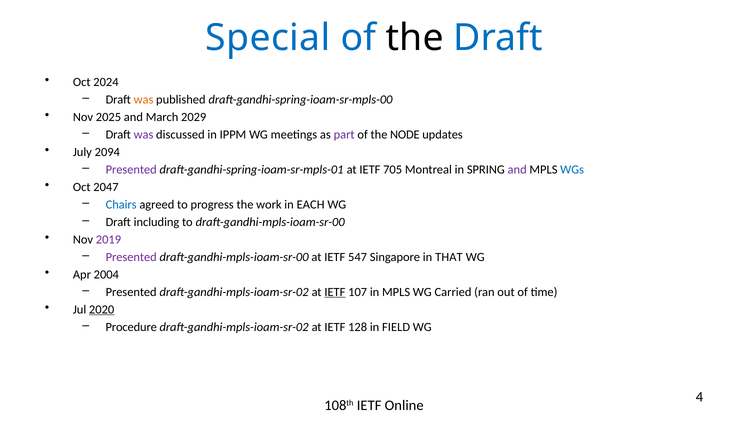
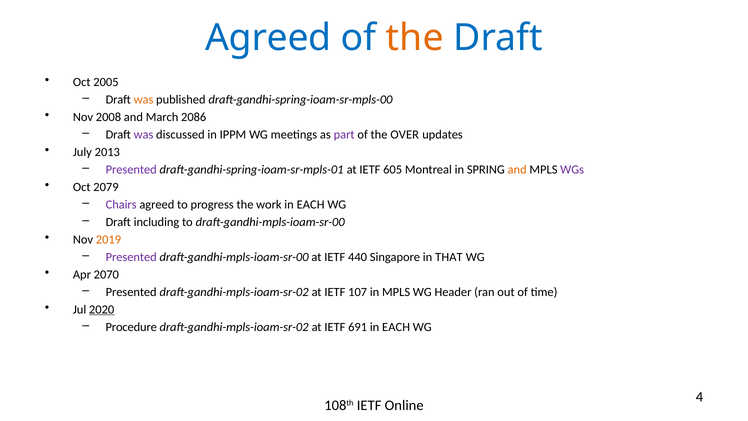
Special at (268, 38): Special -> Agreed
the at (415, 38) colour: black -> orange
2024: 2024 -> 2005
2025: 2025 -> 2008
2029: 2029 -> 2086
NODE: NODE -> OVER
2094: 2094 -> 2013
705: 705 -> 605
and at (517, 170) colour: purple -> orange
WGs colour: blue -> purple
2047: 2047 -> 2079
Chairs colour: blue -> purple
2019 colour: purple -> orange
547: 547 -> 440
2004: 2004 -> 2070
IETF at (335, 292) underline: present -> none
Carried: Carried -> Header
128: 128 -> 691
FIELD at (396, 327): FIELD -> EACH
